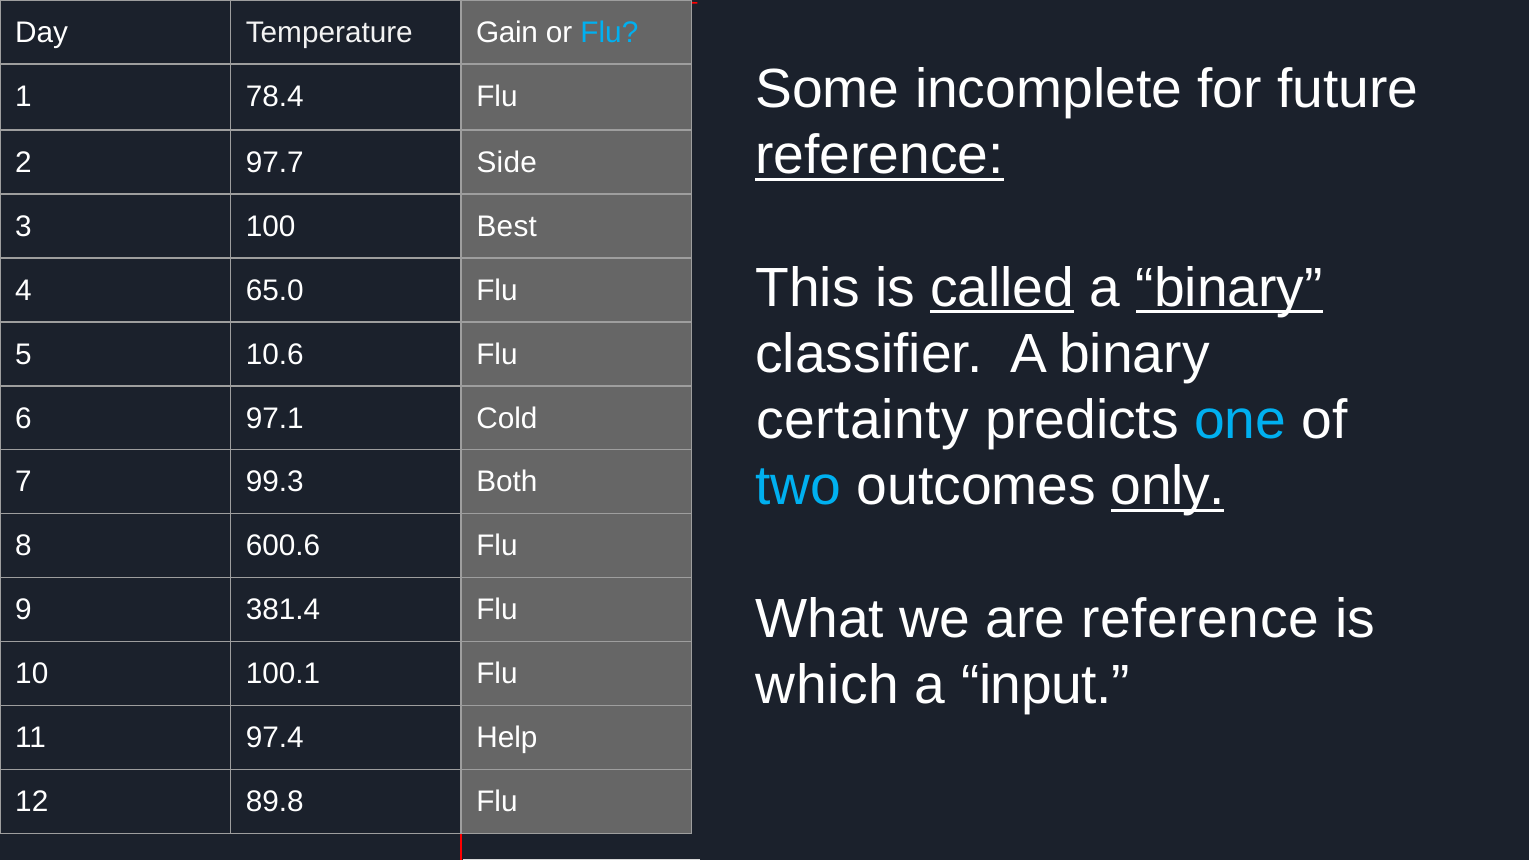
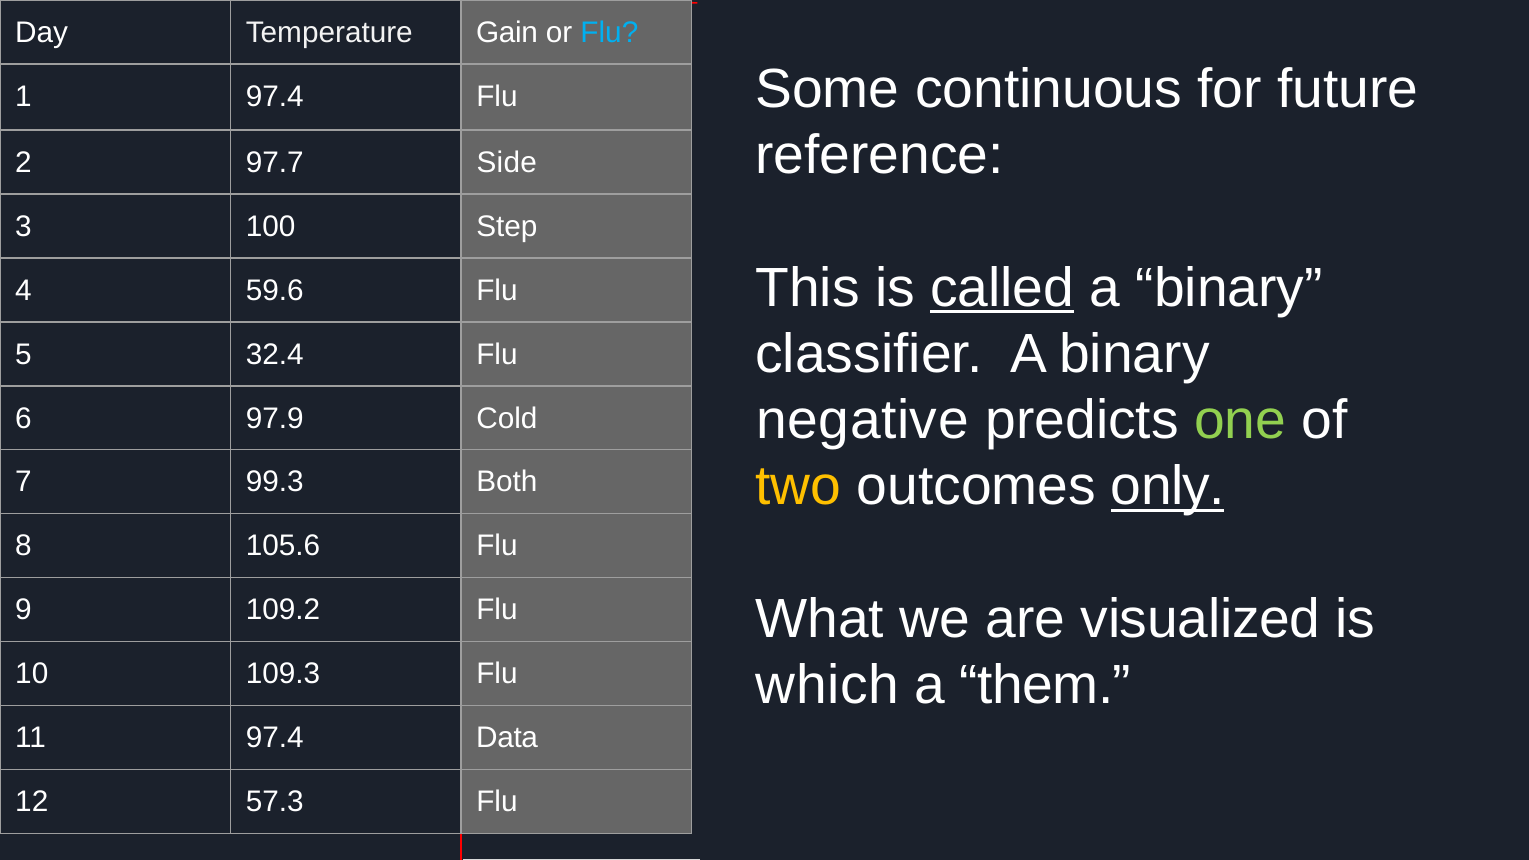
incomplete: incomplete -> continuous
1 78.4: 78.4 -> 97.4
reference at (880, 156) underline: present -> none
Best: Best -> Step
binary at (1229, 288) underline: present -> none
65.0: 65.0 -> 59.6
10.6: 10.6 -> 32.4
certainty: certainty -> negative
one colour: light blue -> light green
97.1: 97.1 -> 97.9
two colour: light blue -> yellow
600.6: 600.6 -> 105.6
are reference: reference -> visualized
381.4: 381.4 -> 109.2
input: input -> them
100.1: 100.1 -> 109.3
Help: Help -> Data
89.8: 89.8 -> 57.3
